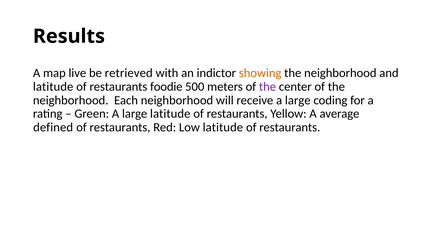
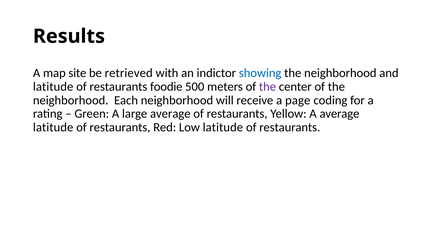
live: live -> site
showing colour: orange -> blue
receive a large: large -> page
large latitude: latitude -> average
defined at (53, 127): defined -> latitude
